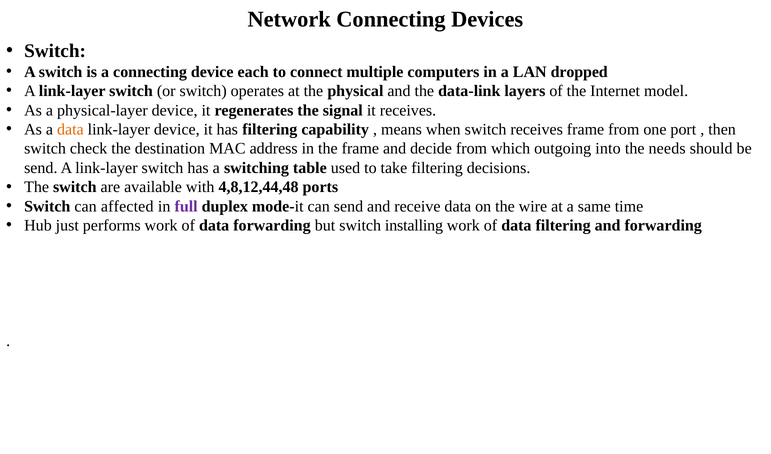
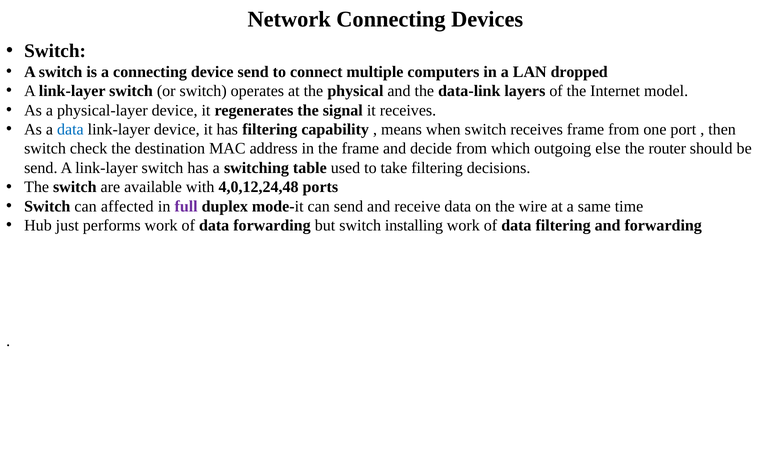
device each: each -> send
data at (70, 129) colour: orange -> blue
into: into -> else
needs: needs -> router
4,8,12,44,48: 4,8,12,44,48 -> 4,0,12,24,48
